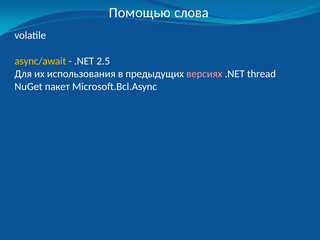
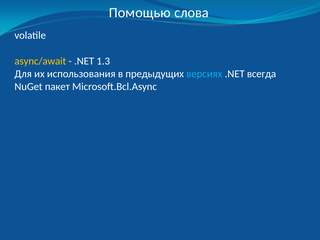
2.5: 2.5 -> 1.3
версиях colour: pink -> light blue
thread: thread -> всегда
